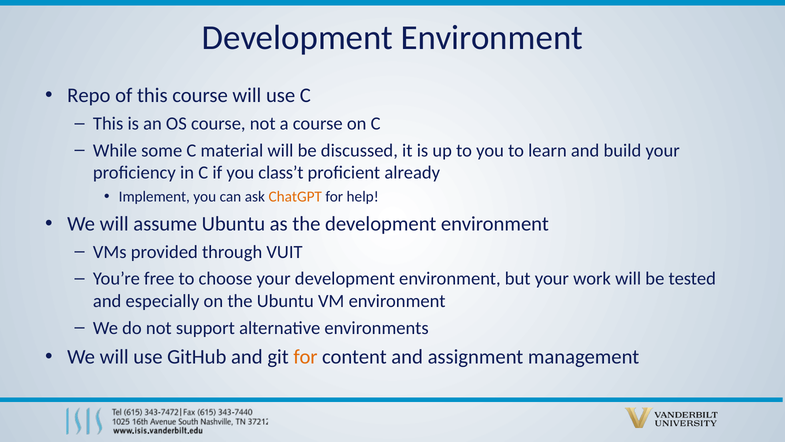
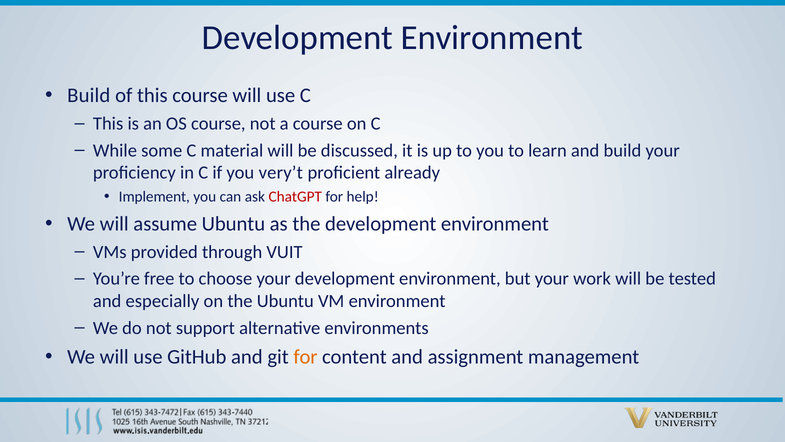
Repo at (89, 95): Repo -> Build
class’t: class’t -> very’t
ChatGPT colour: orange -> red
